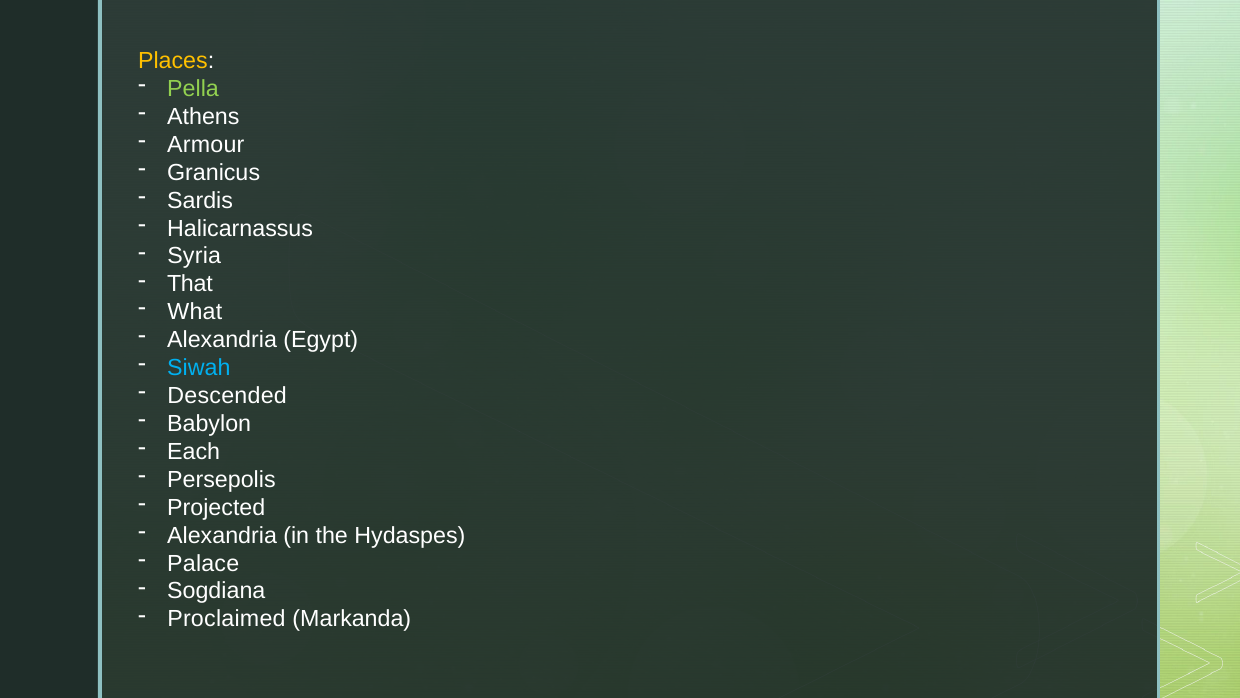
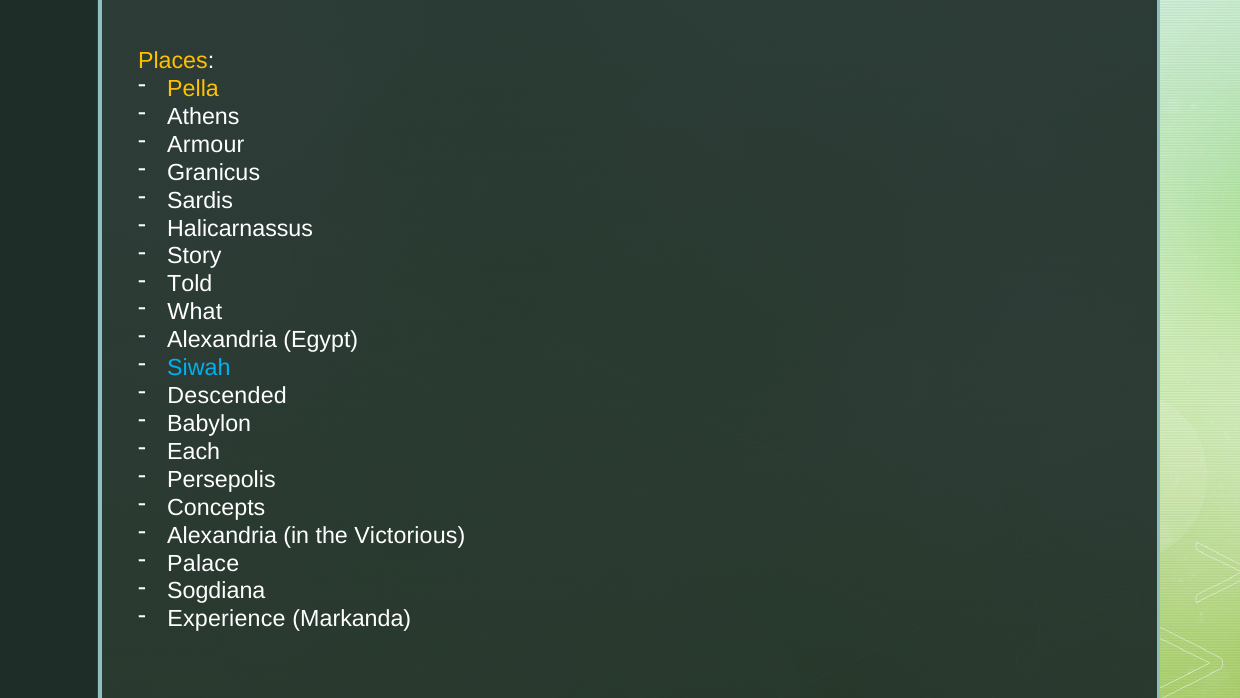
Pella colour: light green -> yellow
Syria: Syria -> Story
That: That -> Told
Projected: Projected -> Concepts
Hydaspes: Hydaspes -> Victorious
Proclaimed: Proclaimed -> Experience
